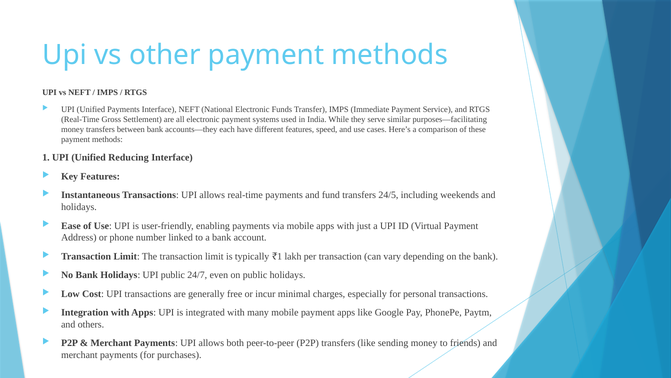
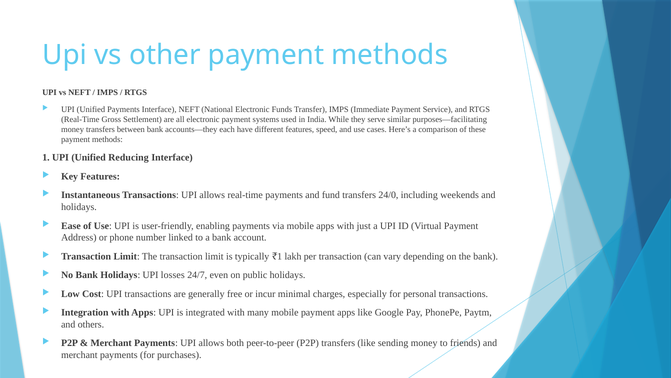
24/5: 24/5 -> 24/0
UPI public: public -> losses
